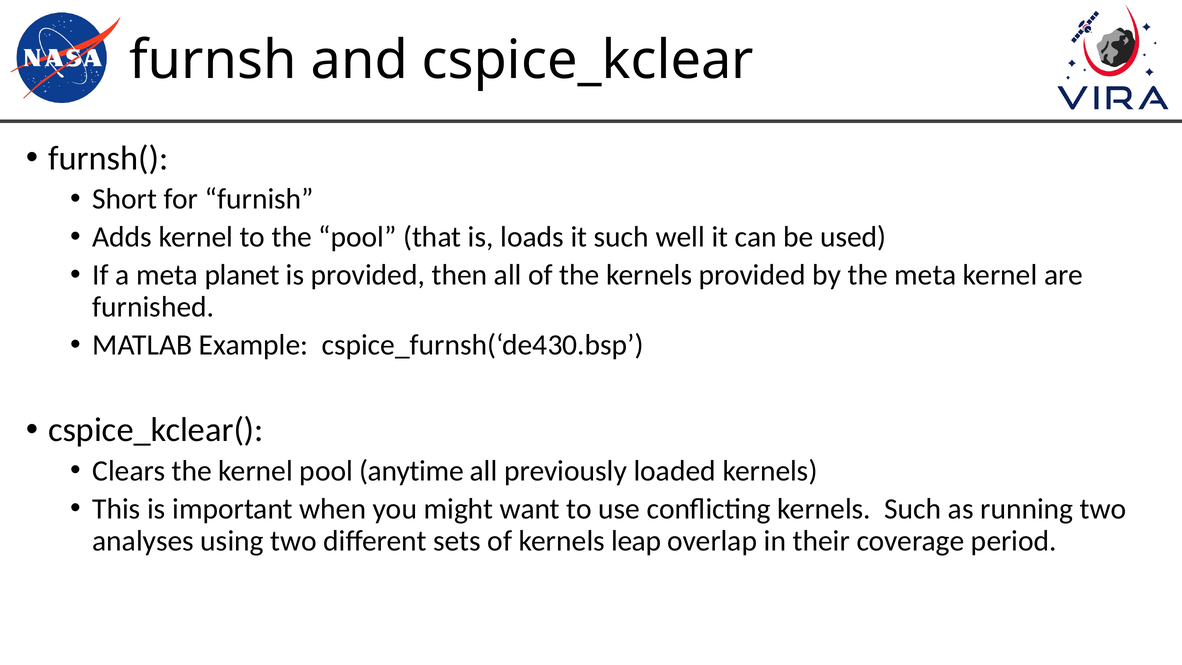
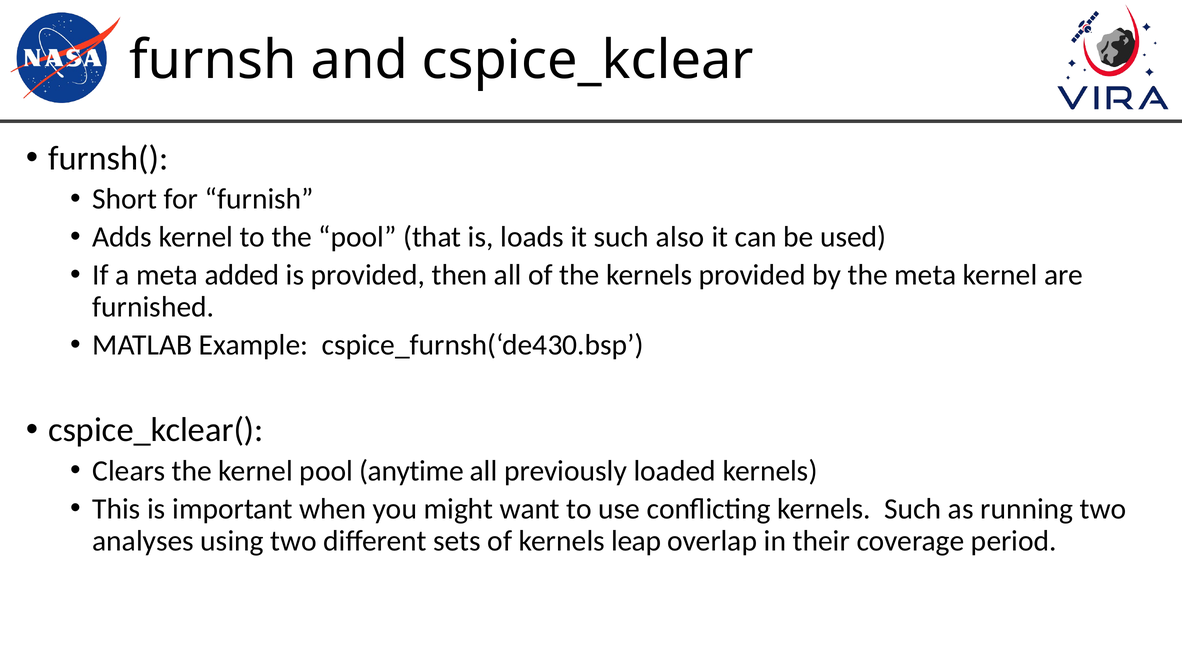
well: well -> also
planet: planet -> added
